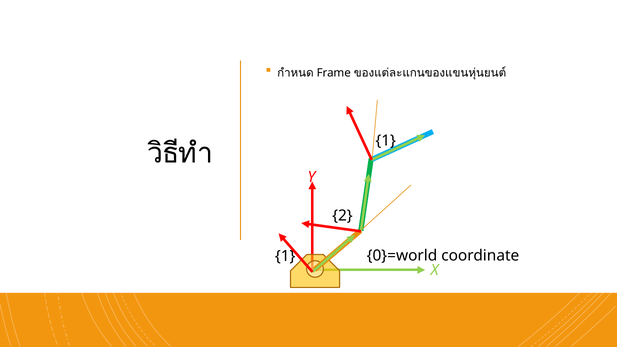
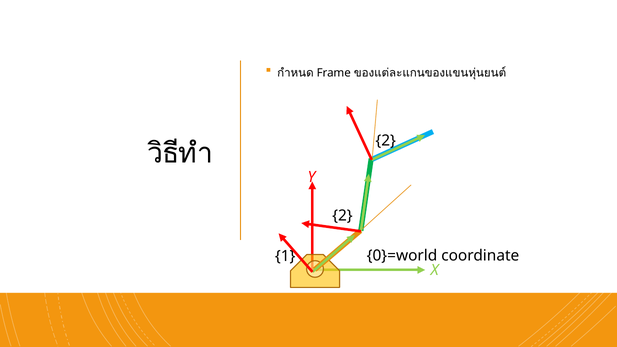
1 at (386, 141): 1 -> 2
